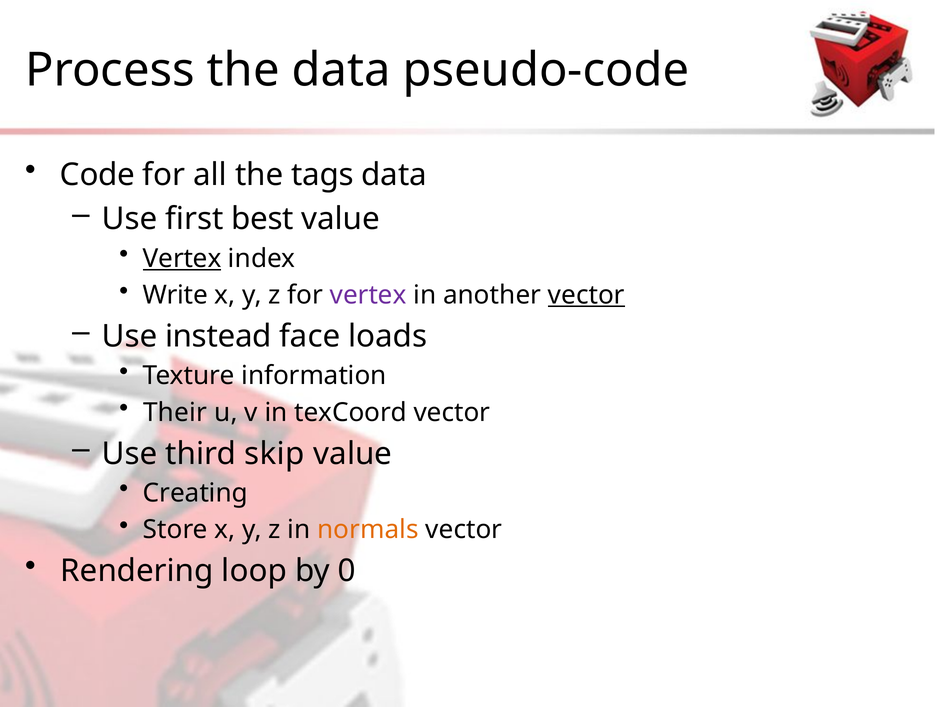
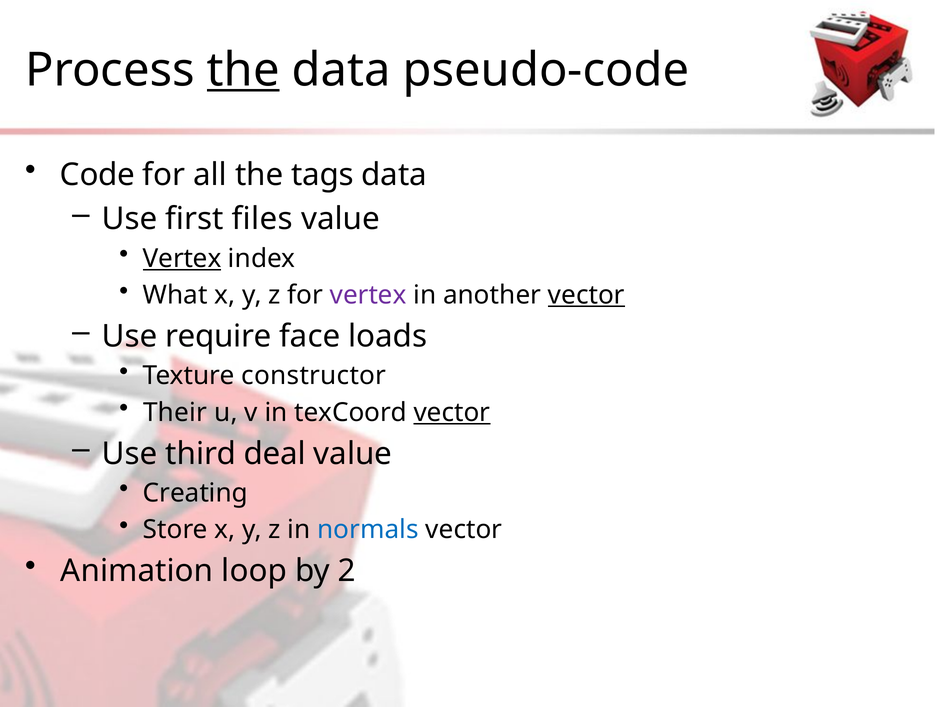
the at (243, 70) underline: none -> present
best: best -> files
Write: Write -> What
instead: instead -> require
information: information -> constructor
vector at (452, 412) underline: none -> present
skip: skip -> deal
normals colour: orange -> blue
Rendering: Rendering -> Animation
0: 0 -> 2
